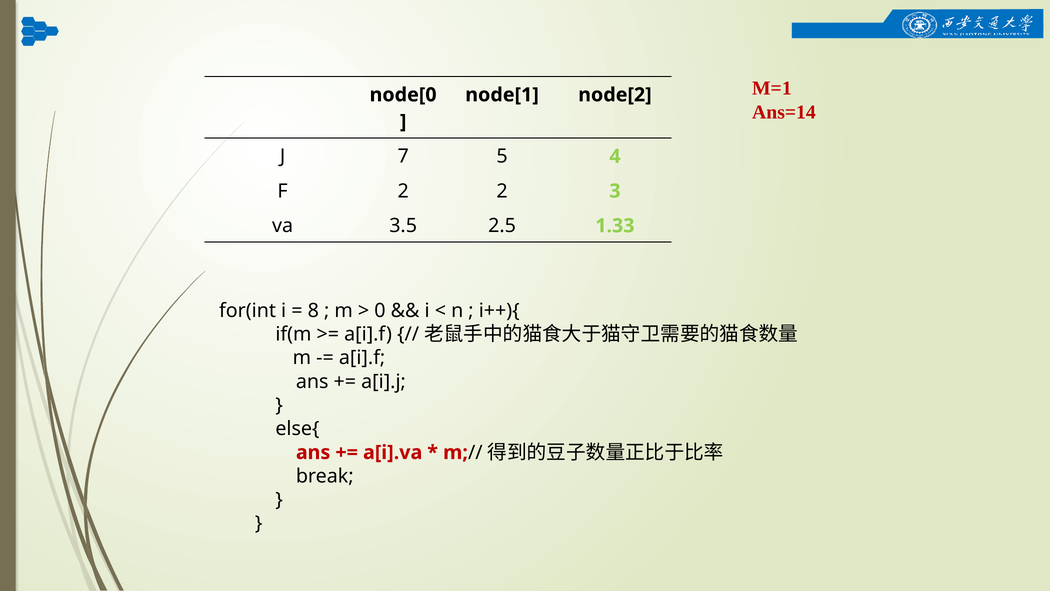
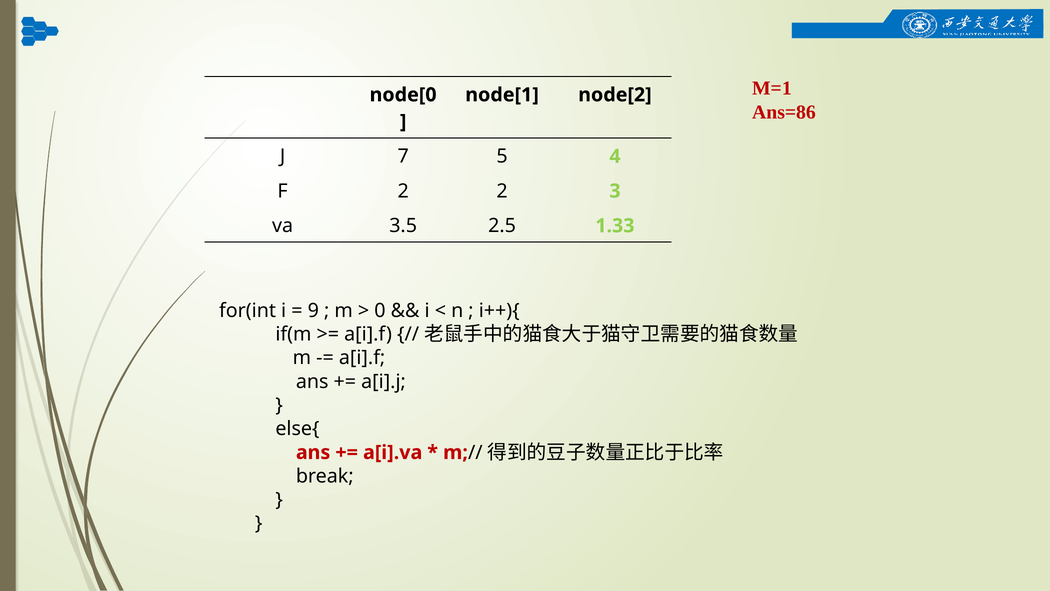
Ans=14: Ans=14 -> Ans=86
8: 8 -> 9
